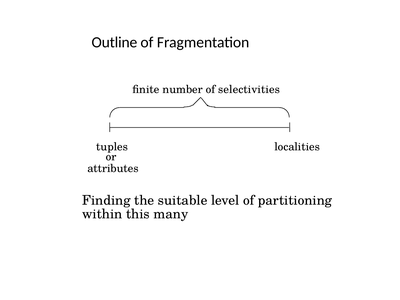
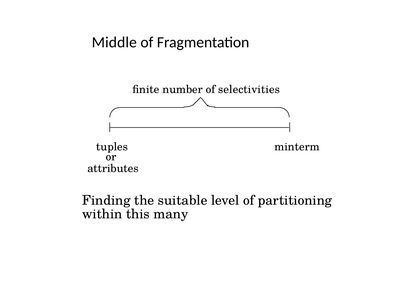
Outline: Outline -> Middle
localities: localities -> minterm
